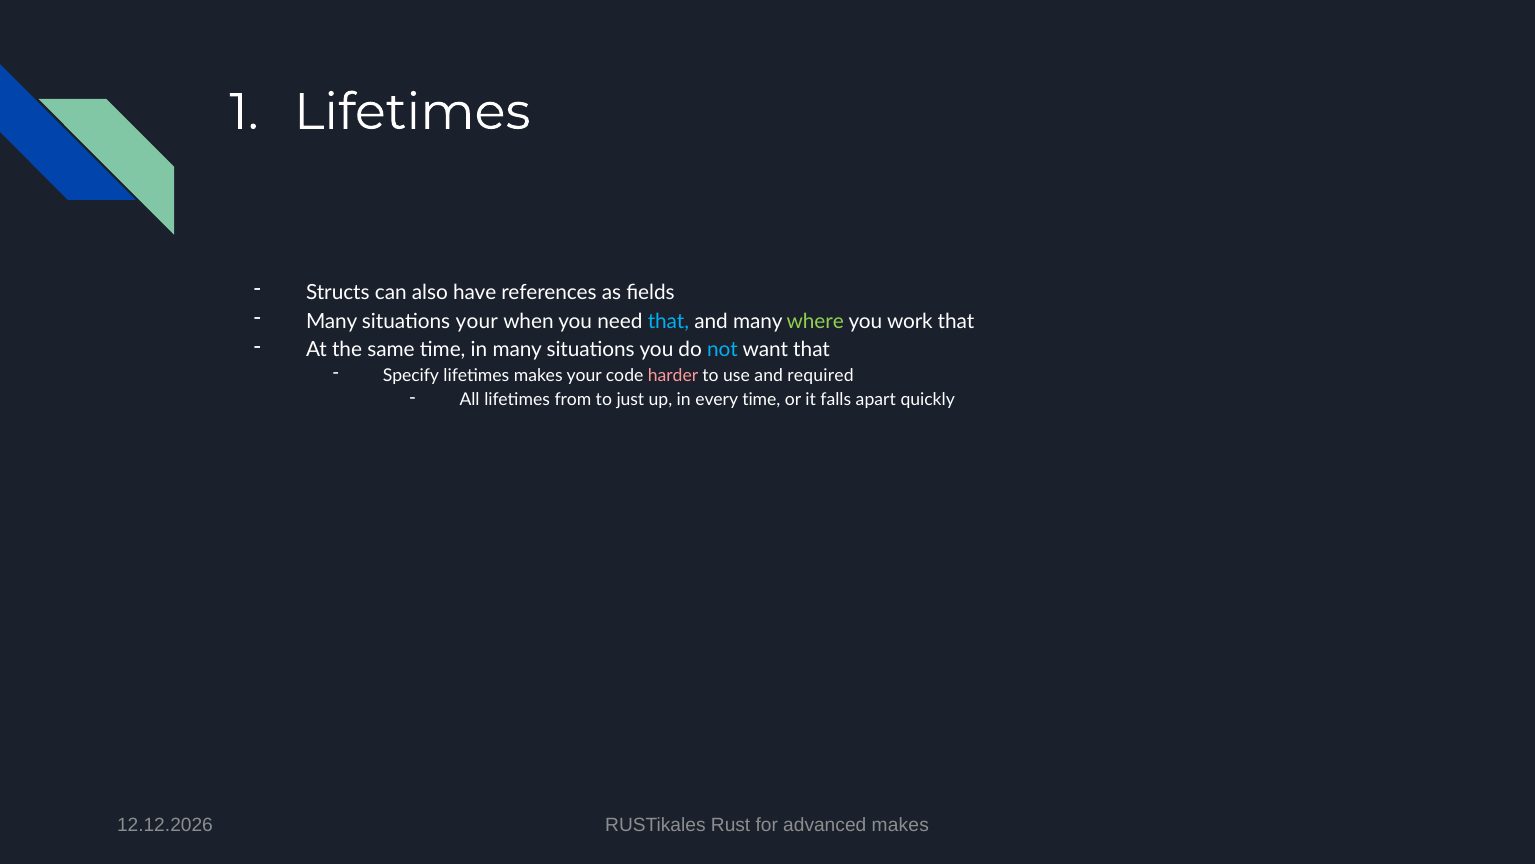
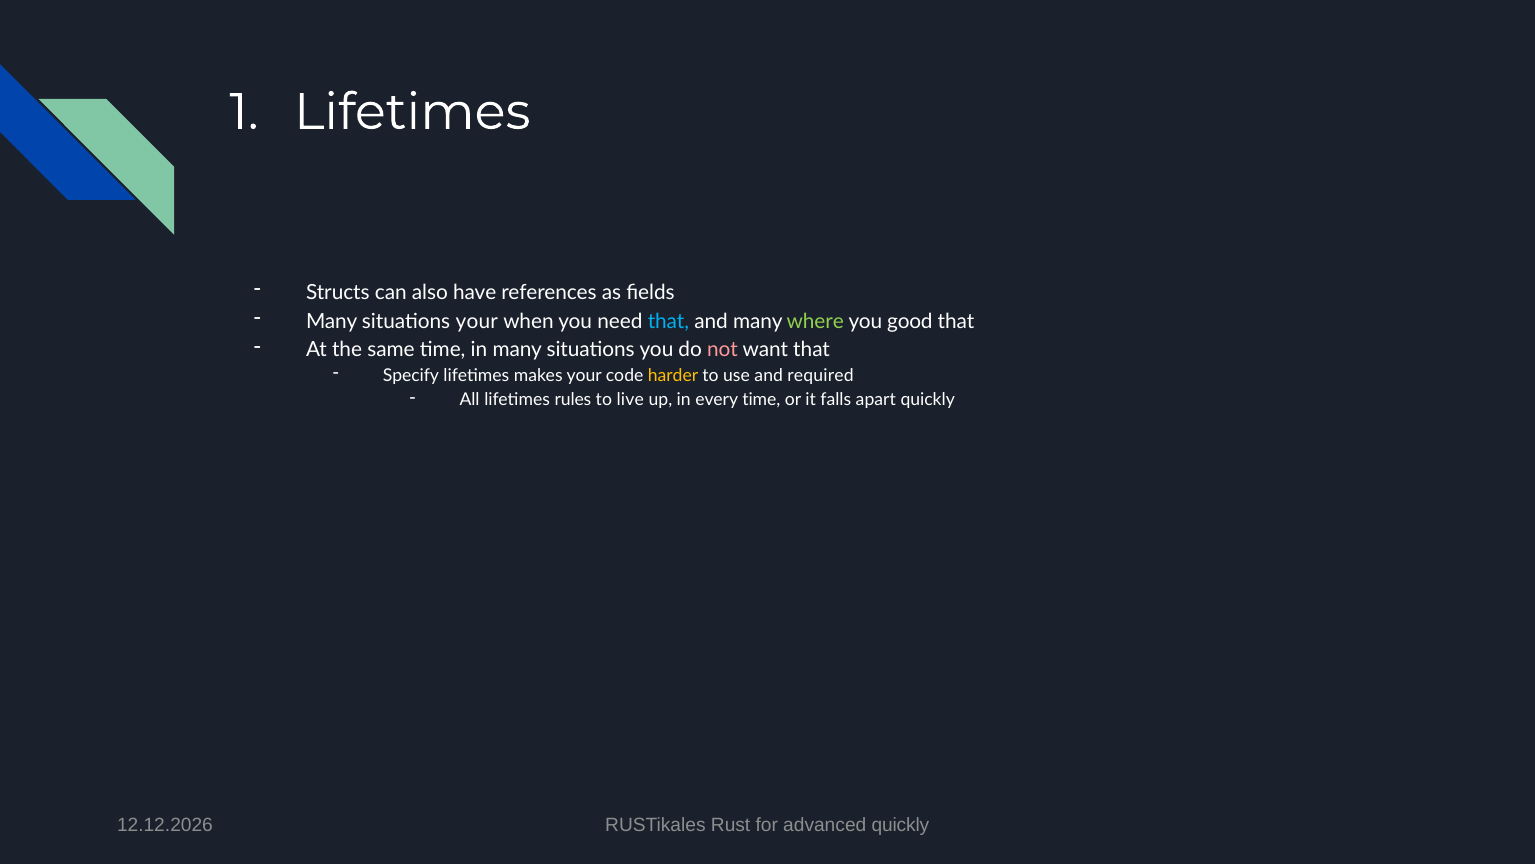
work: work -> good
not colour: light blue -> pink
harder colour: pink -> yellow
from: from -> rules
just: just -> live
advanced makes: makes -> quickly
